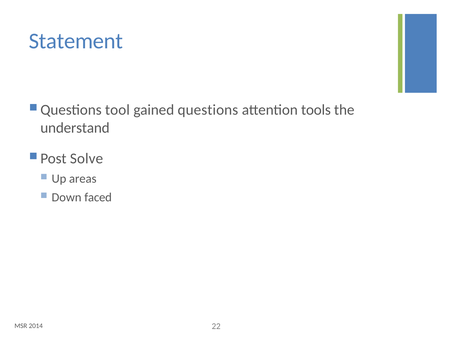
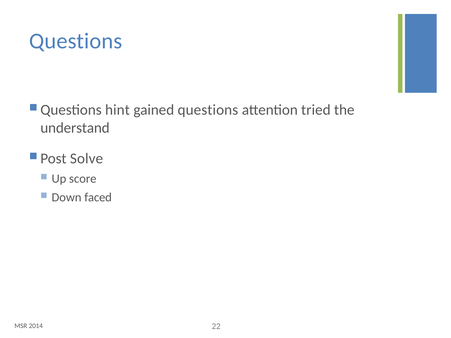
Statement at (76, 41): Statement -> Questions
tool: tool -> hint
tools: tools -> tried
areas: areas -> score
